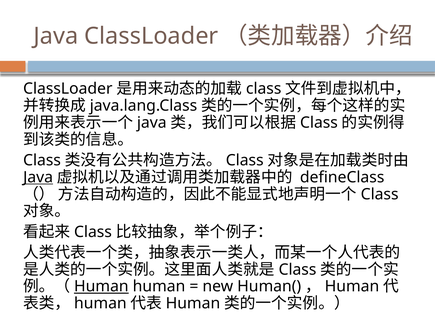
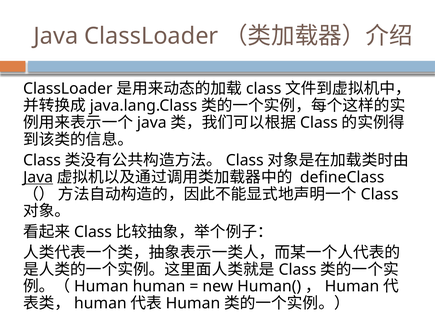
Human at (101, 287) underline: present -> none
